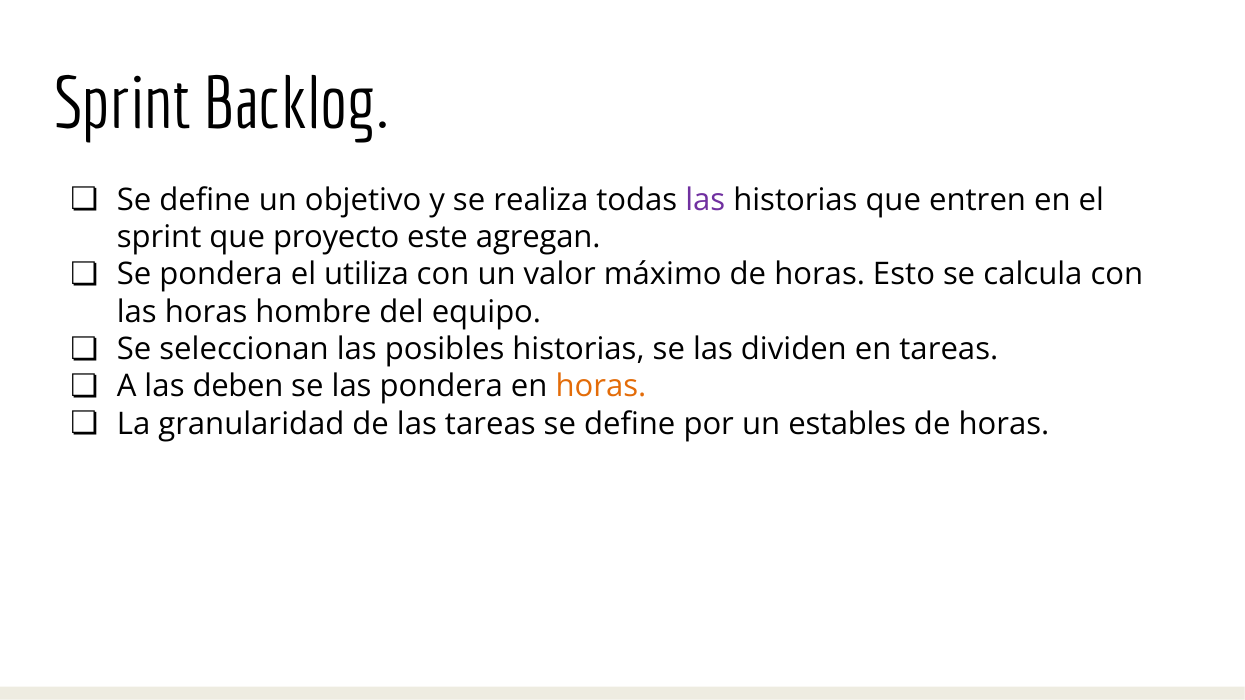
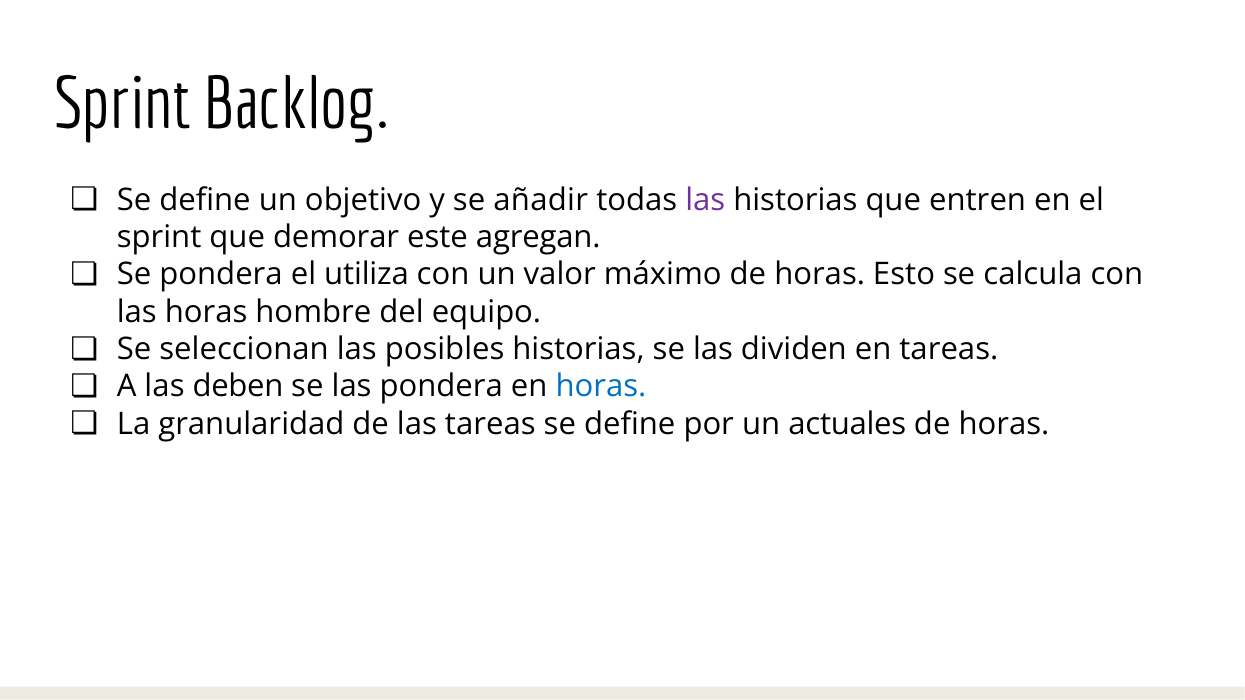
realiza: realiza -> añadir
proyecto: proyecto -> demorar
horas at (601, 387) colour: orange -> blue
estables: estables -> actuales
